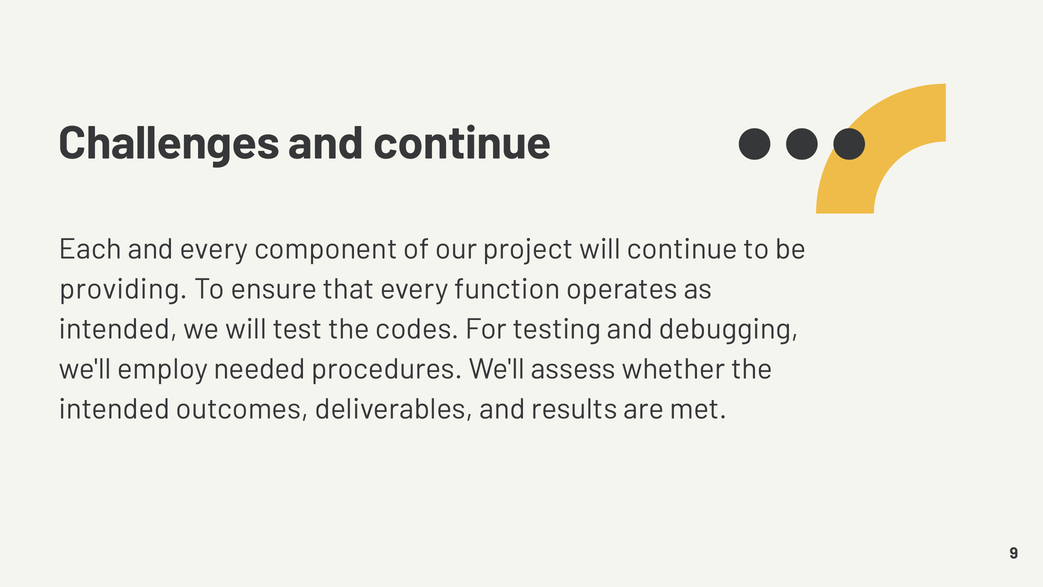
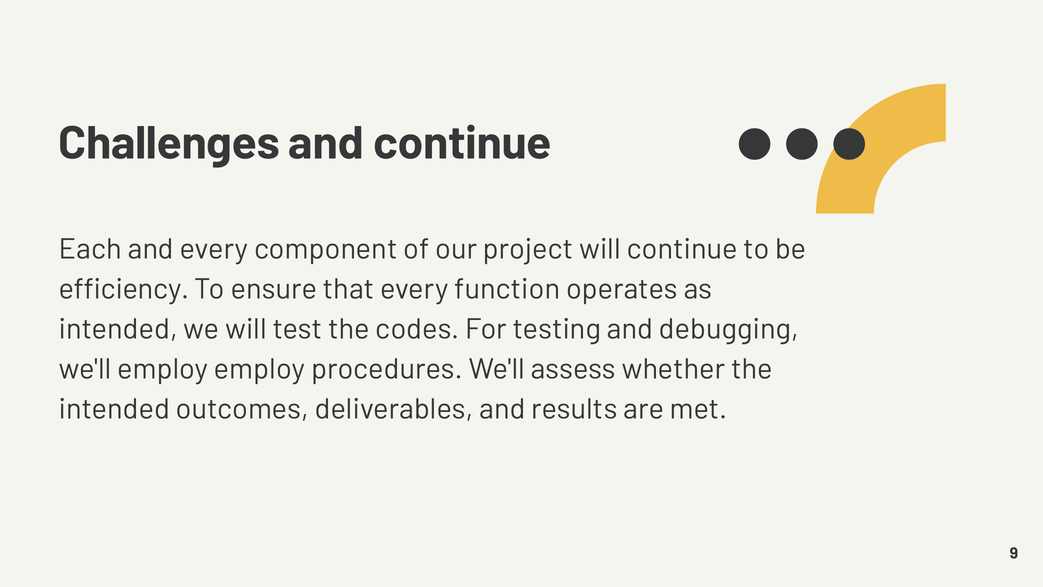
providing: providing -> efficiency
employ needed: needed -> employ
